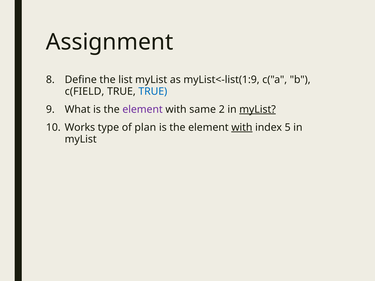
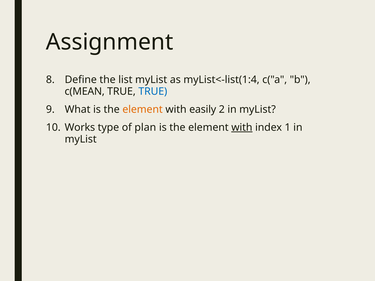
myList<-list(1:9: myList<-list(1:9 -> myList<-list(1:4
c(FIELD: c(FIELD -> c(MEAN
element at (143, 109) colour: purple -> orange
same: same -> easily
myList at (258, 109) underline: present -> none
5: 5 -> 1
